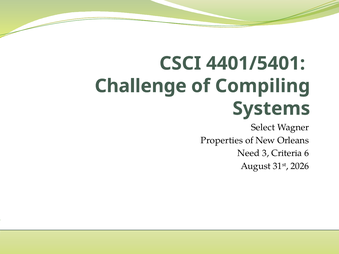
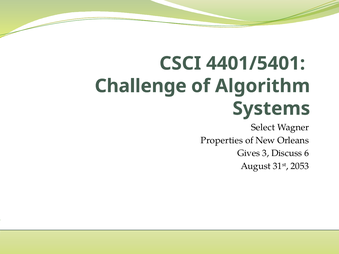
Compiling: Compiling -> Algorithm
Need: Need -> Gives
Criteria: Criteria -> Discuss
2026: 2026 -> 2053
